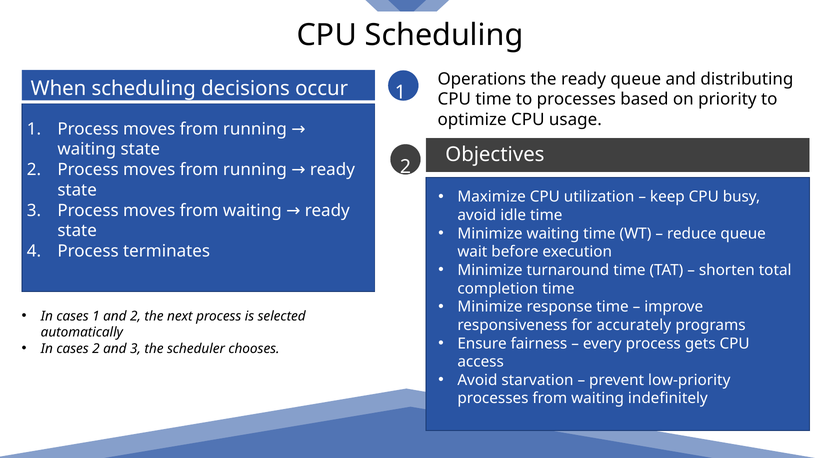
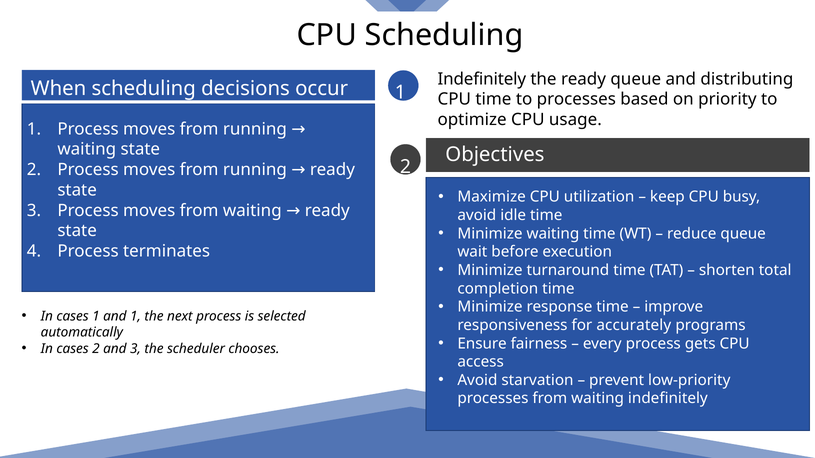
Operations at (482, 79): Operations -> Indefinitely
and 2: 2 -> 1
